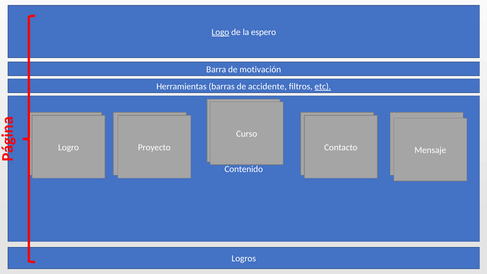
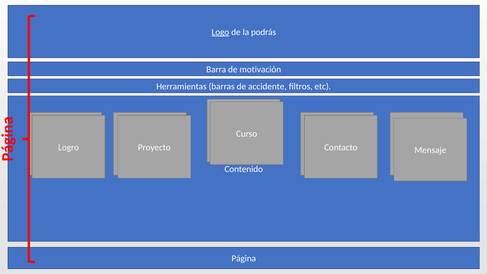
espero: espero -> podrás
etc underline: present -> none
Logros: Logros -> Página
